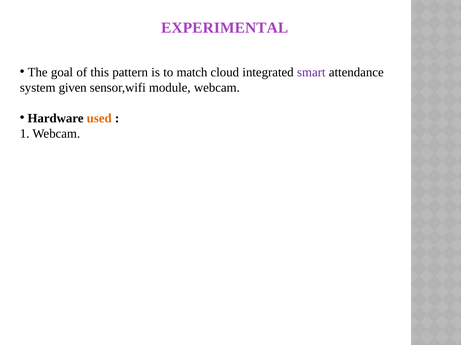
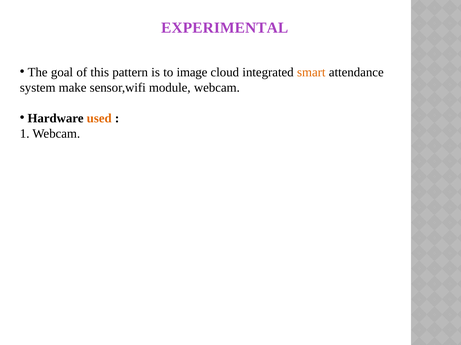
match: match -> image
smart colour: purple -> orange
given: given -> make
